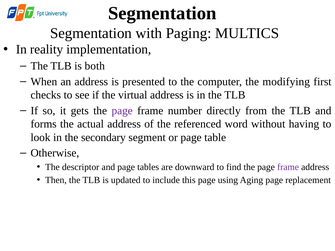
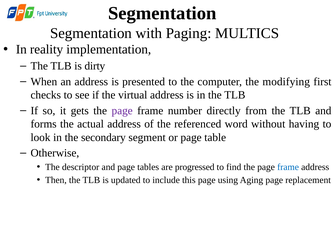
both: both -> dirty
downward: downward -> progressed
frame at (288, 167) colour: purple -> blue
